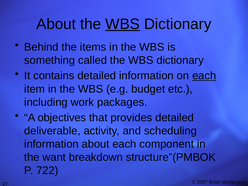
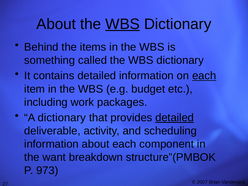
A objectives: objectives -> dictionary
detailed at (175, 118) underline: none -> present
722: 722 -> 973
